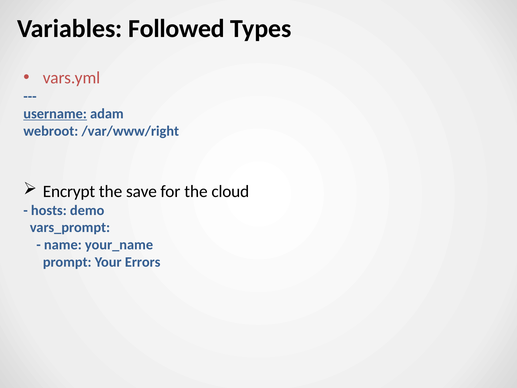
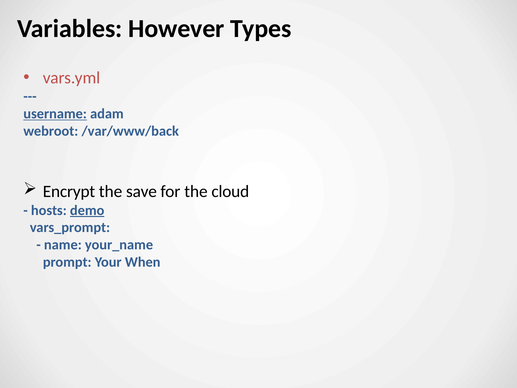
Followed: Followed -> However
/var/www/right: /var/www/right -> /var/www/back
demo underline: none -> present
Errors: Errors -> When
